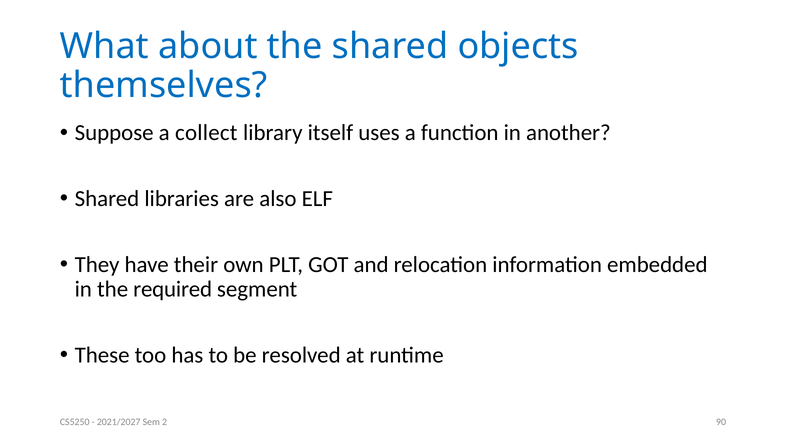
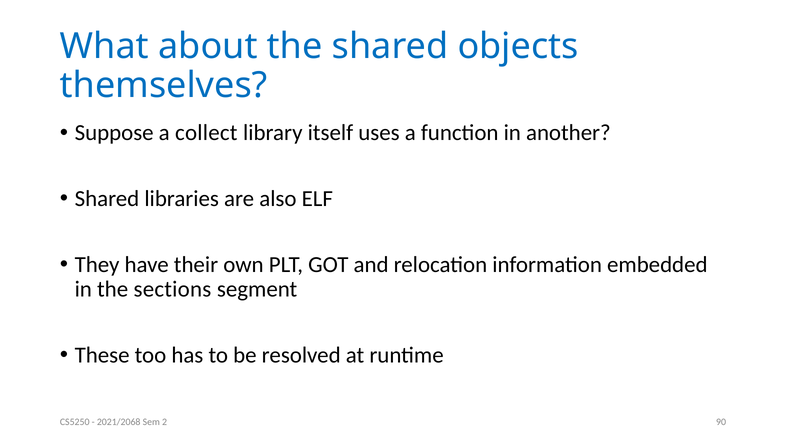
required: required -> sections
2021/2027: 2021/2027 -> 2021/2068
